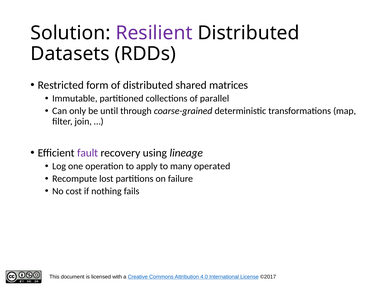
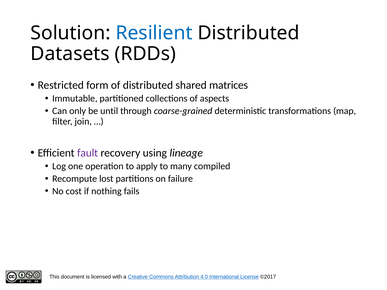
Resilient colour: purple -> blue
parallel: parallel -> aspects
operated: operated -> compiled
